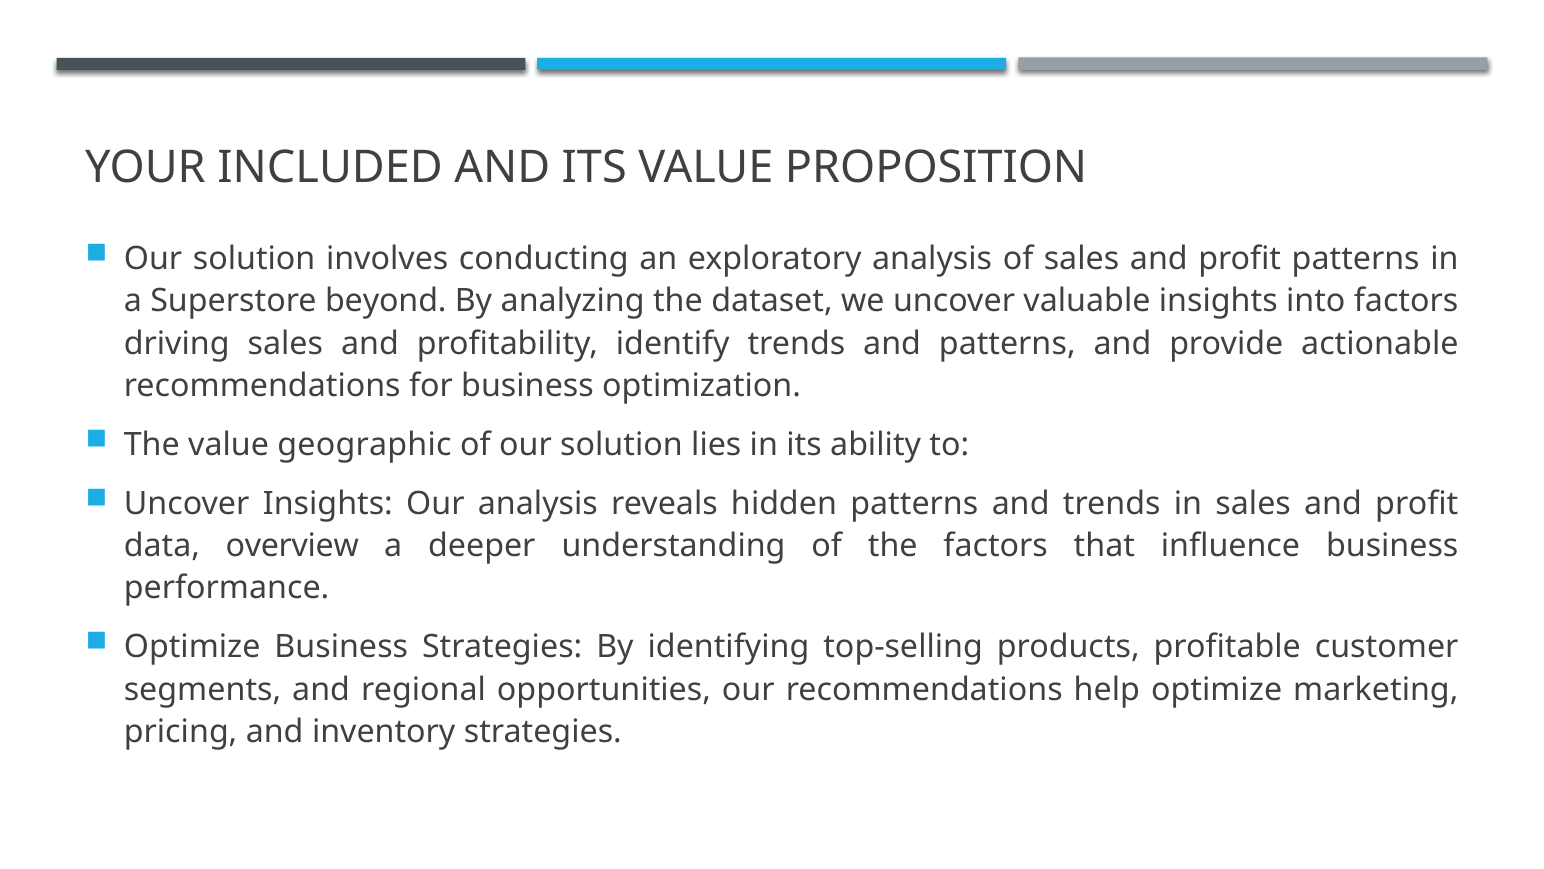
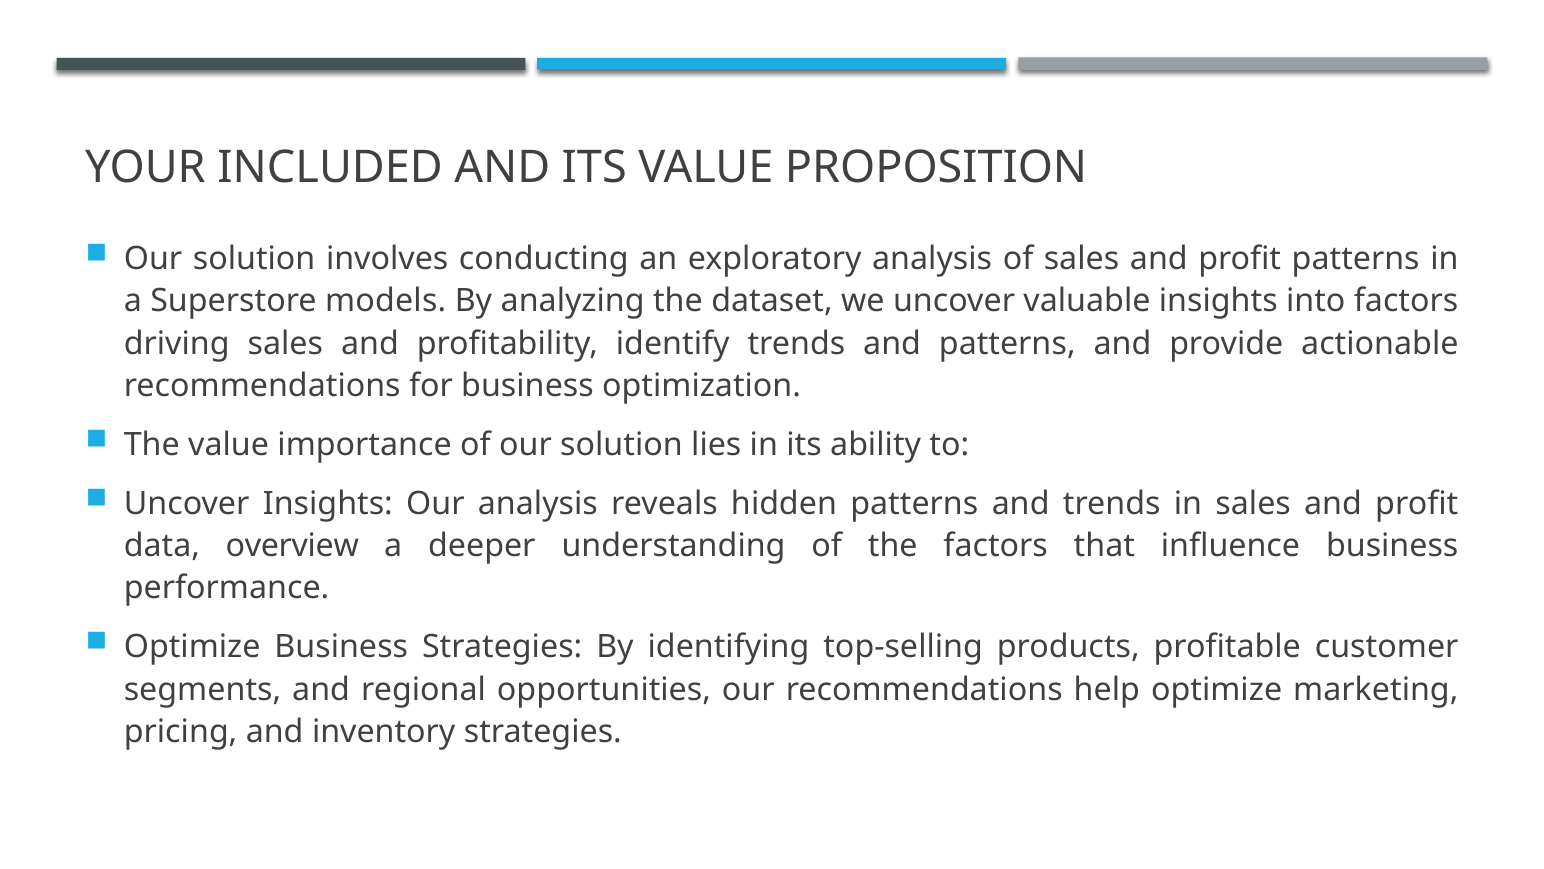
beyond: beyond -> models
geographic: geographic -> importance
